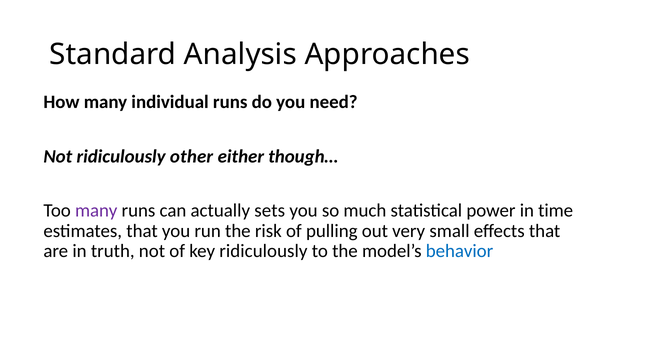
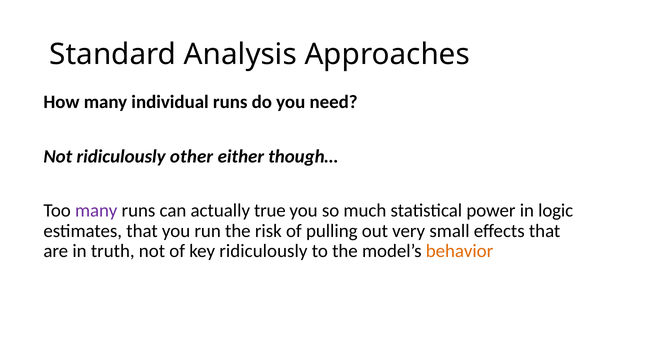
sets: sets -> true
time: time -> logic
behavior colour: blue -> orange
